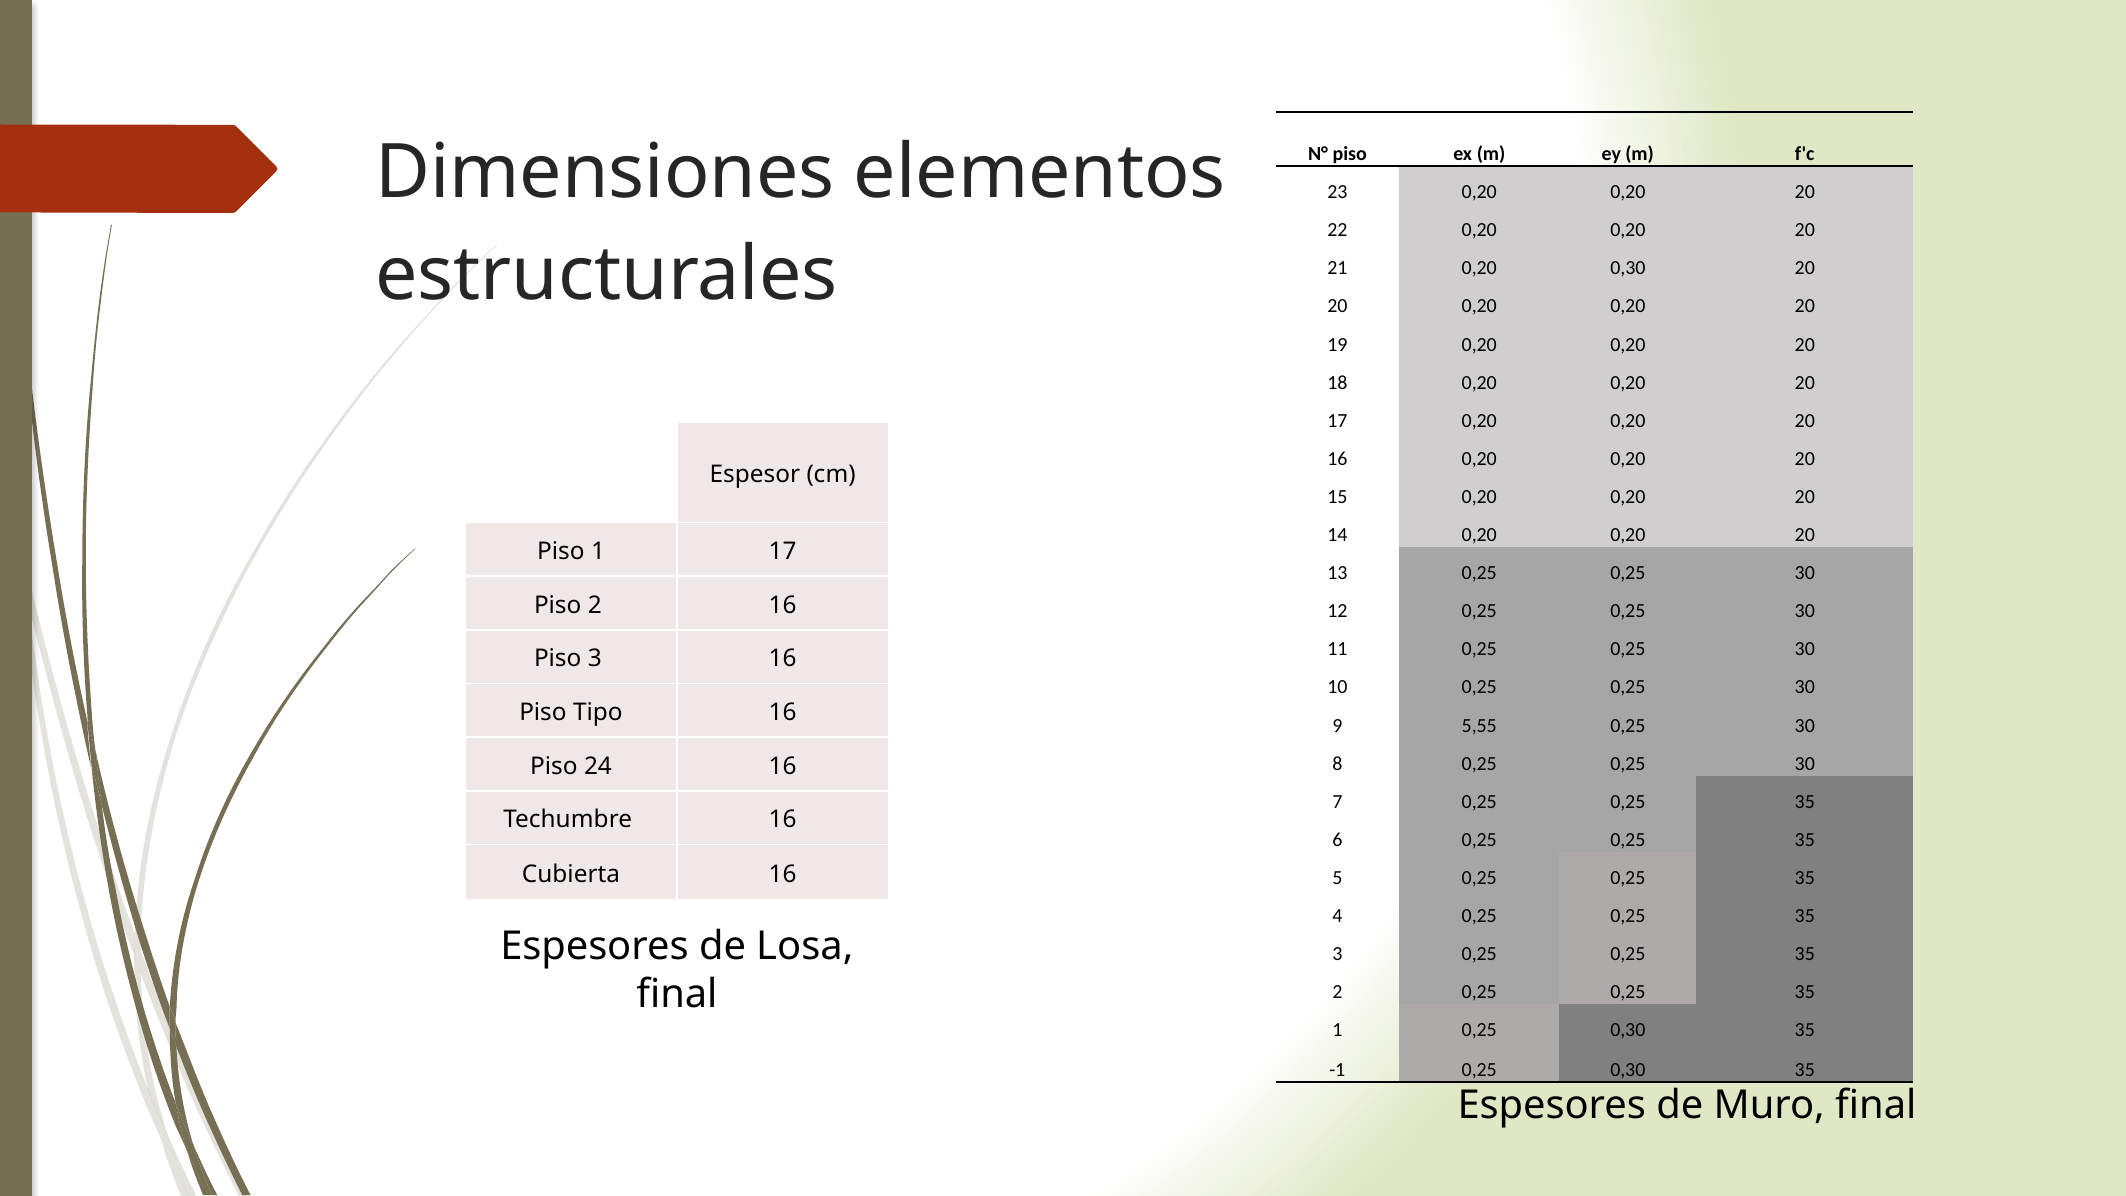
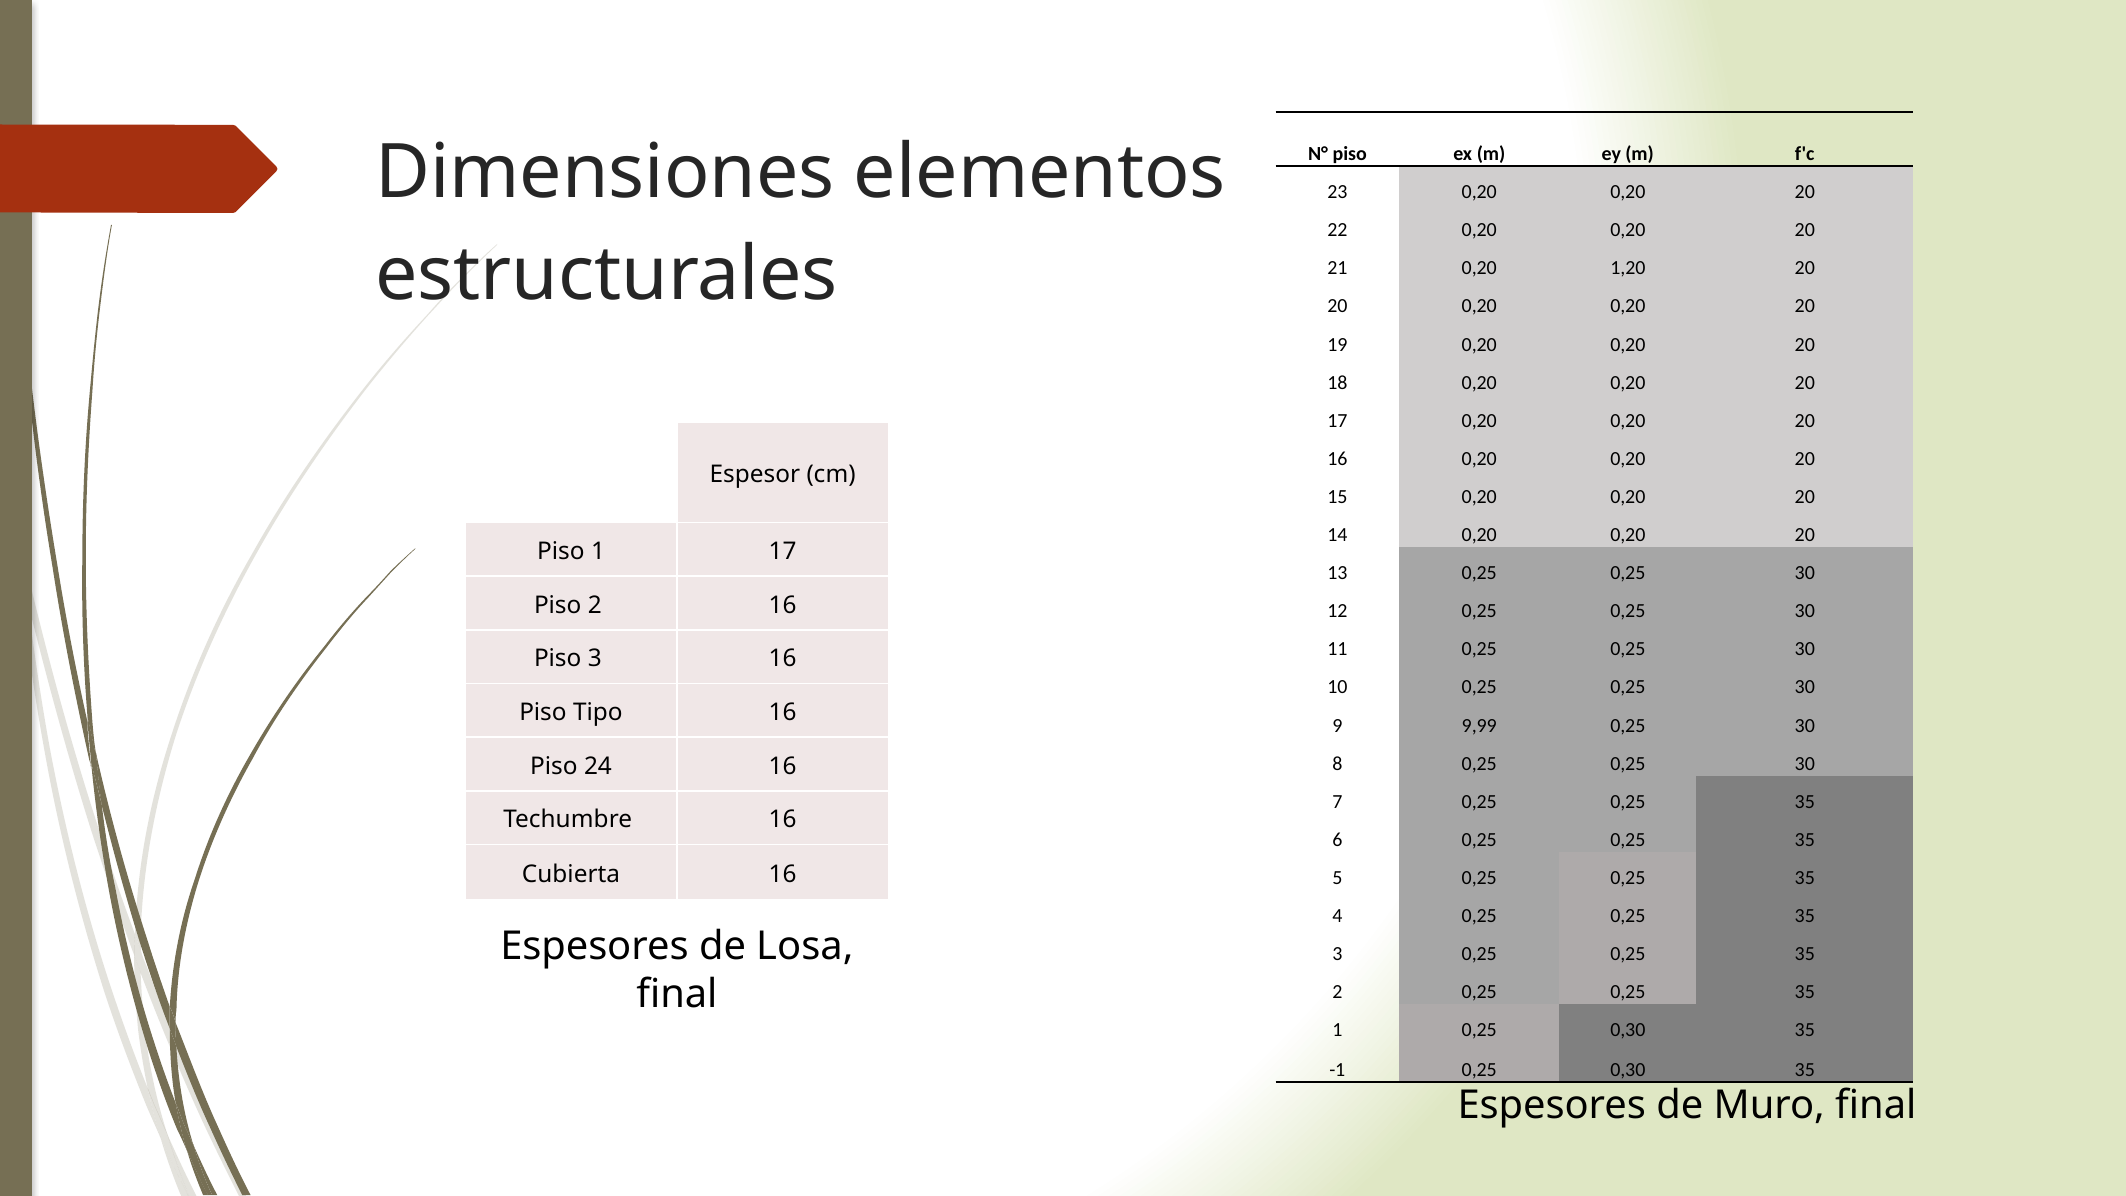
0,20 0,30: 0,30 -> 1,20
5,55: 5,55 -> 9,99
